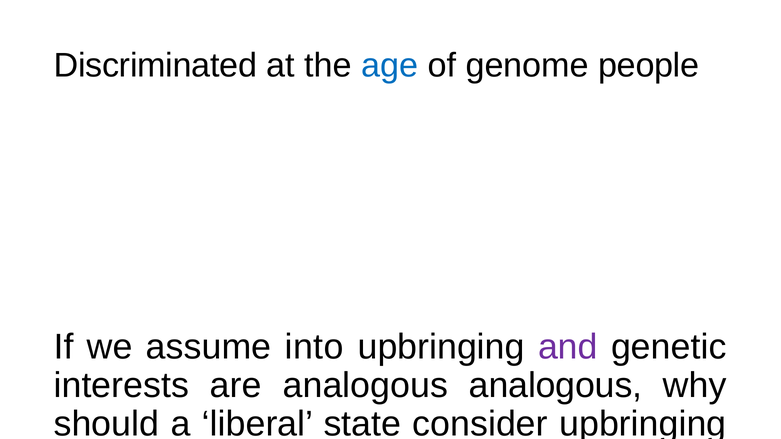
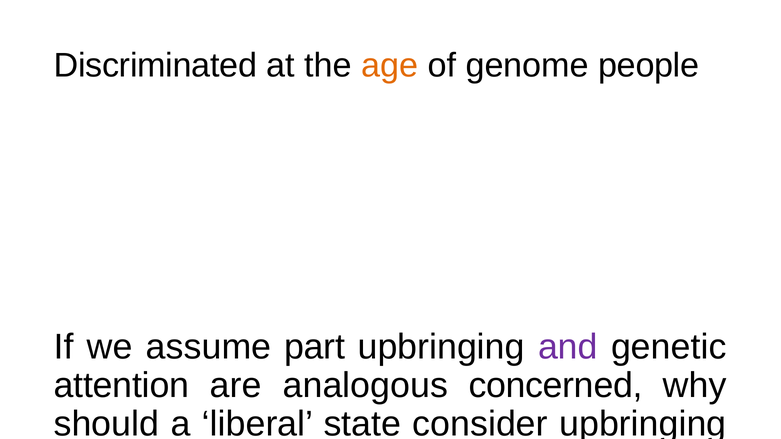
age colour: blue -> orange
into: into -> part
interests: interests -> attention
analogous analogous: analogous -> concerned
